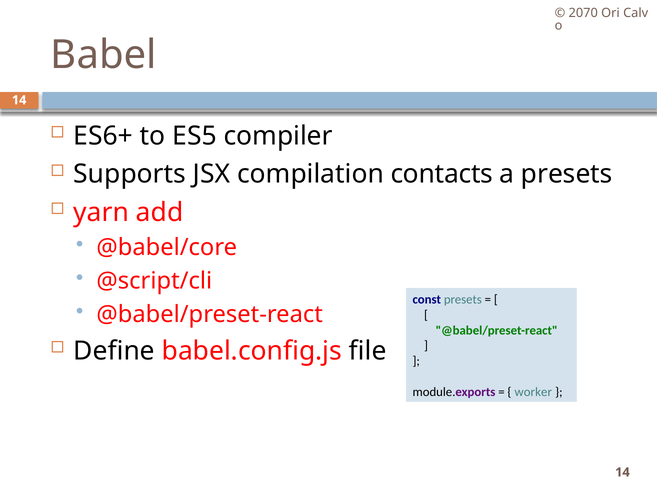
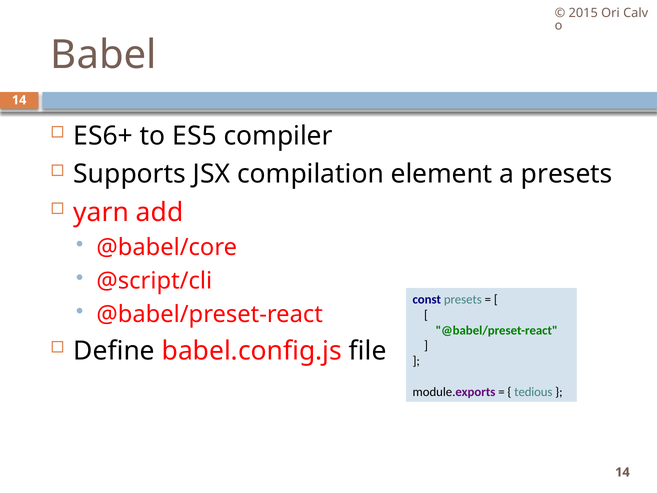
2070: 2070 -> 2015
contacts: contacts -> element
worker: worker -> tedious
